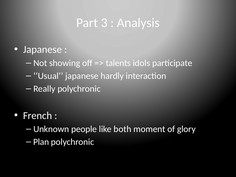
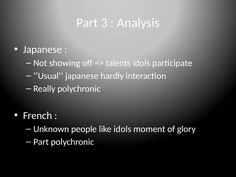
like both: both -> idols
Plan at (41, 142): Plan -> Part
